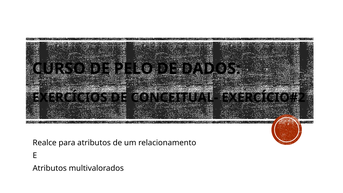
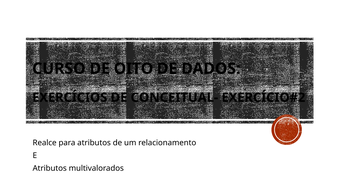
PELO: PELO -> OITO
